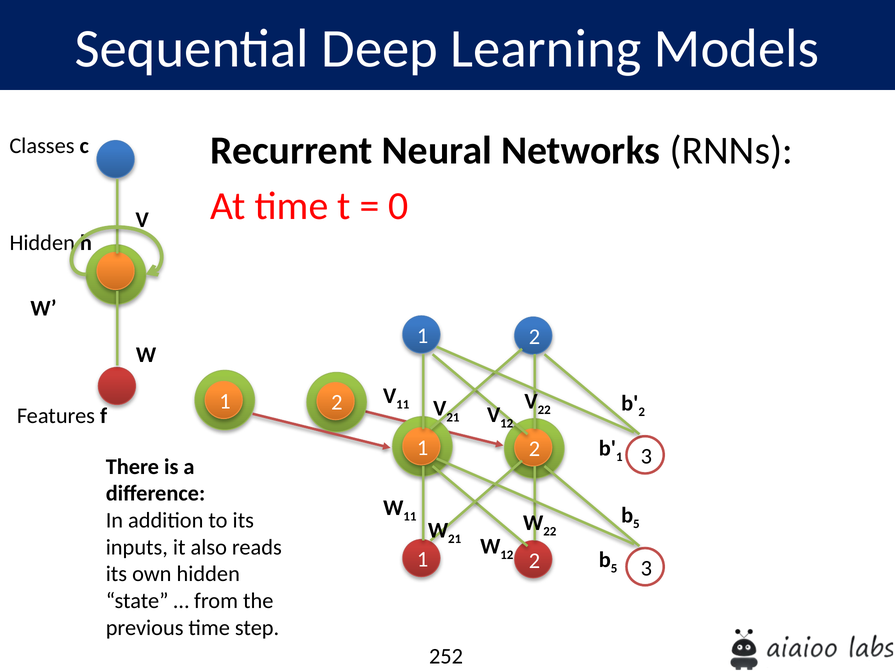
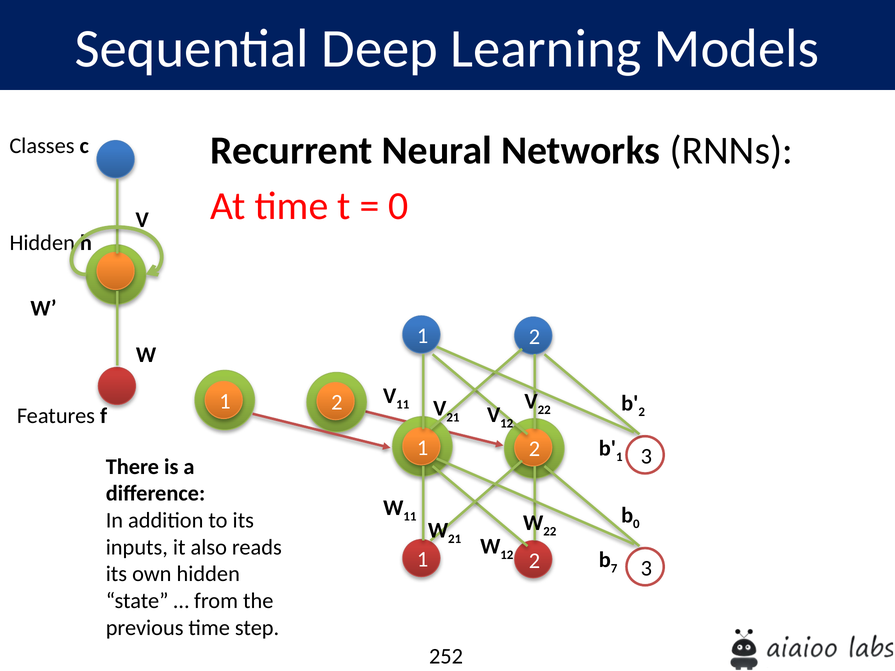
5 at (636, 524): 5 -> 0
5 at (614, 569): 5 -> 7
